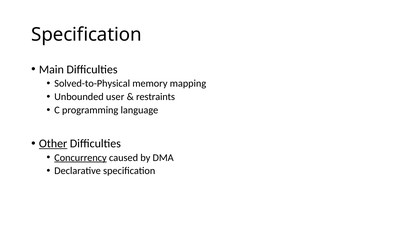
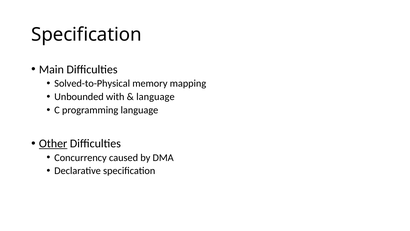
user: user -> with
restraints at (156, 97): restraints -> language
Concurrency underline: present -> none
